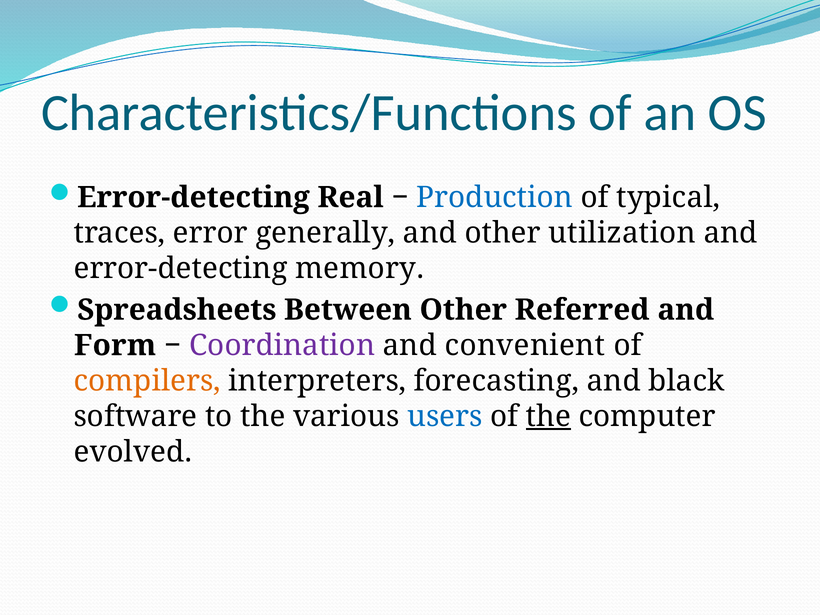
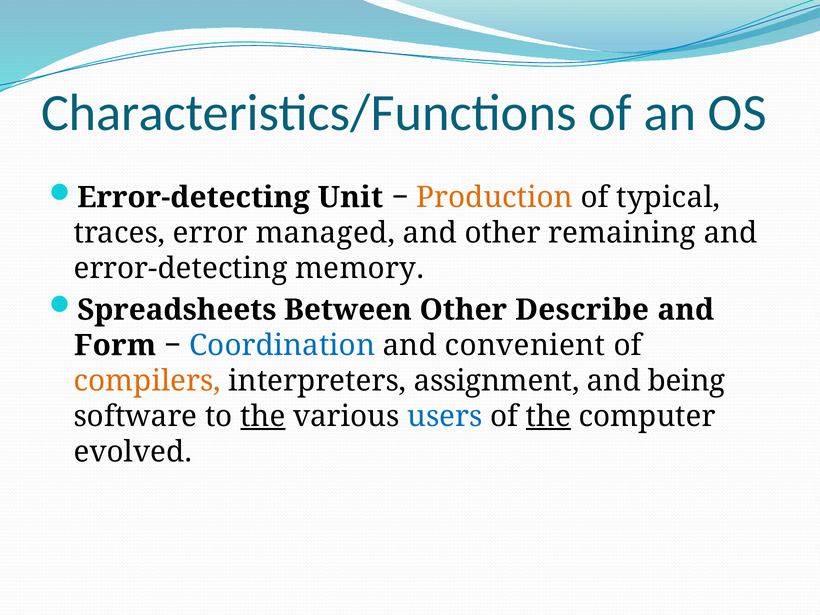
Real: Real -> Unit
Production colour: blue -> orange
generally: generally -> managed
utilization: utilization -> remaining
Referred: Referred -> Describe
Coordination colour: purple -> blue
forecasting: forecasting -> assignment
black: black -> being
the at (263, 416) underline: none -> present
